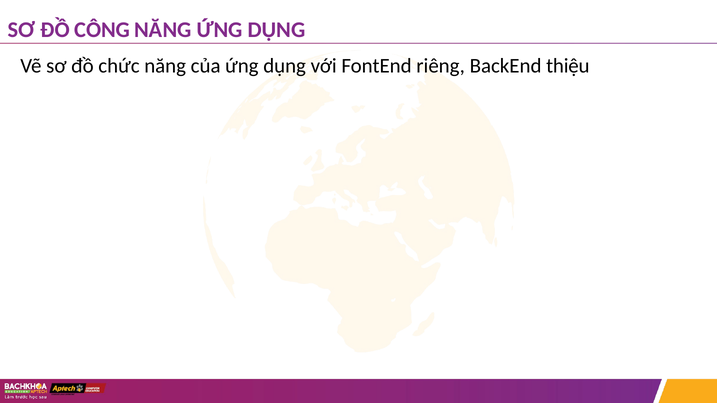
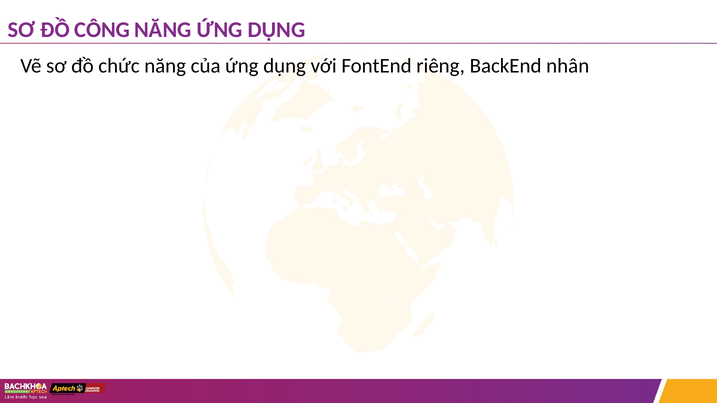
thiệu: thiệu -> nhân
